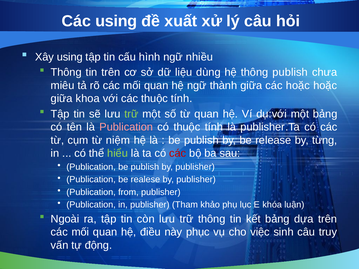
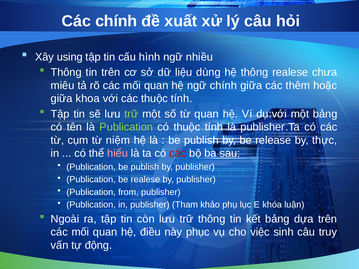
Các using: using -> chính
thông publish: publish -> realese
ngữ thành: thành -> chính
các hoặc: hoặc -> thêm
Publication at (126, 127) colour: pink -> light green
từng: từng -> thực
hiểu colour: light green -> pink
